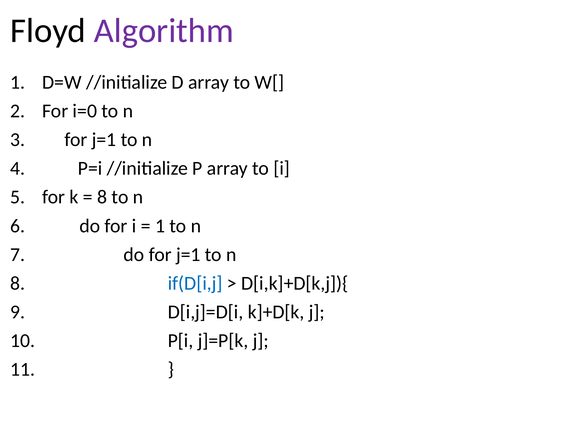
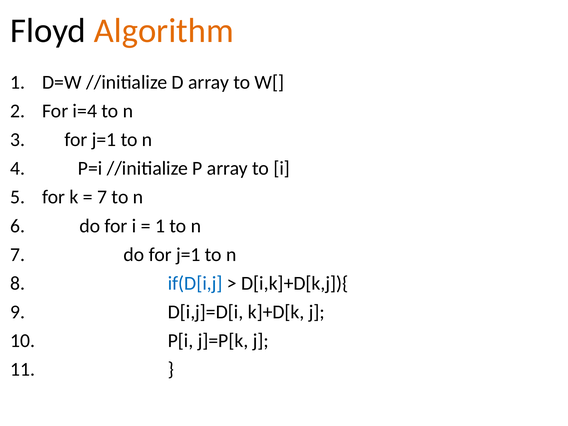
Algorithm colour: purple -> orange
i=0: i=0 -> i=4
8 at (102, 197): 8 -> 7
